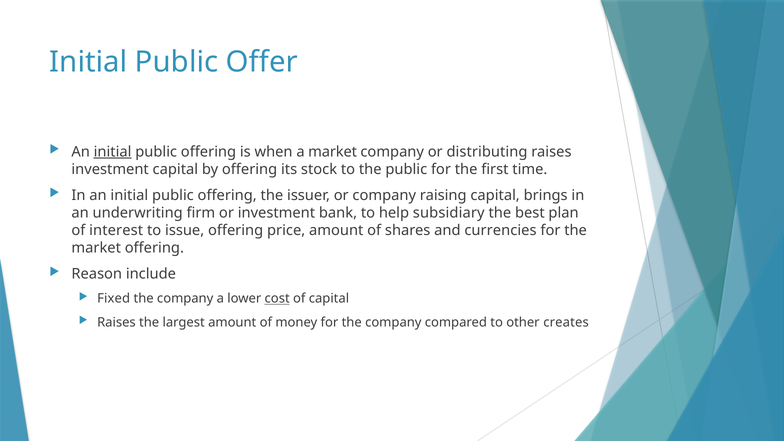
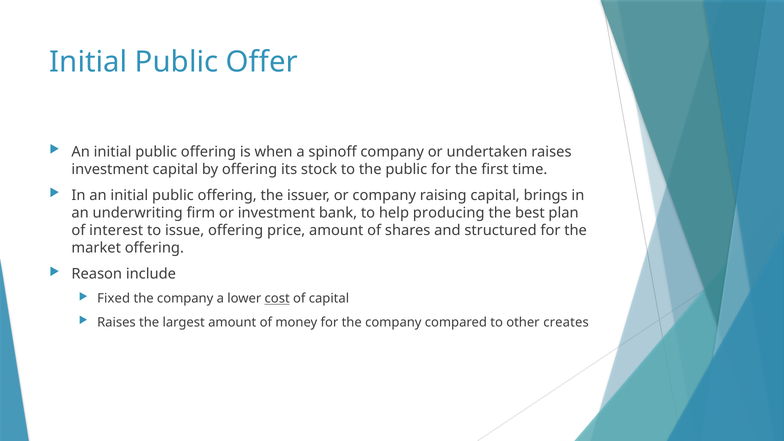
initial at (113, 152) underline: present -> none
a market: market -> spinoff
distributing: distributing -> undertaken
subsidiary: subsidiary -> producing
currencies: currencies -> structured
